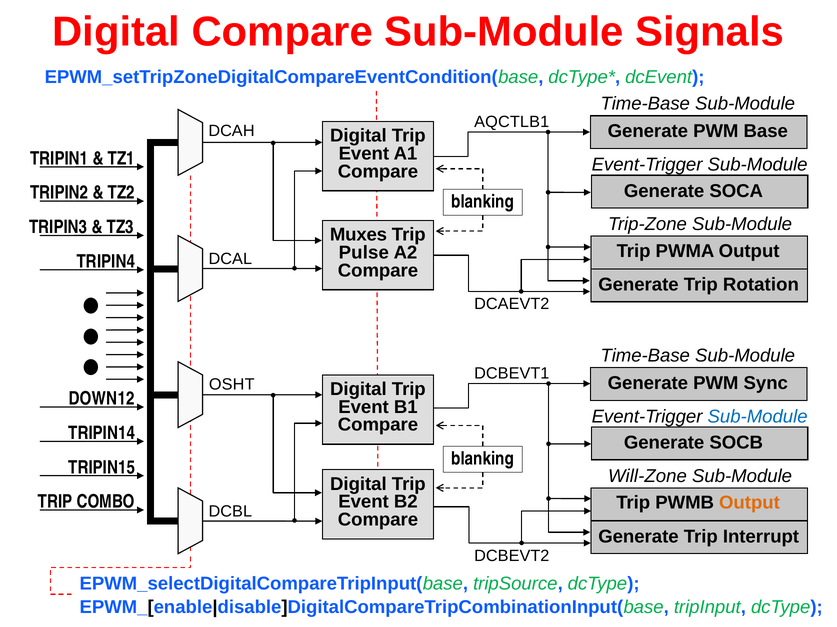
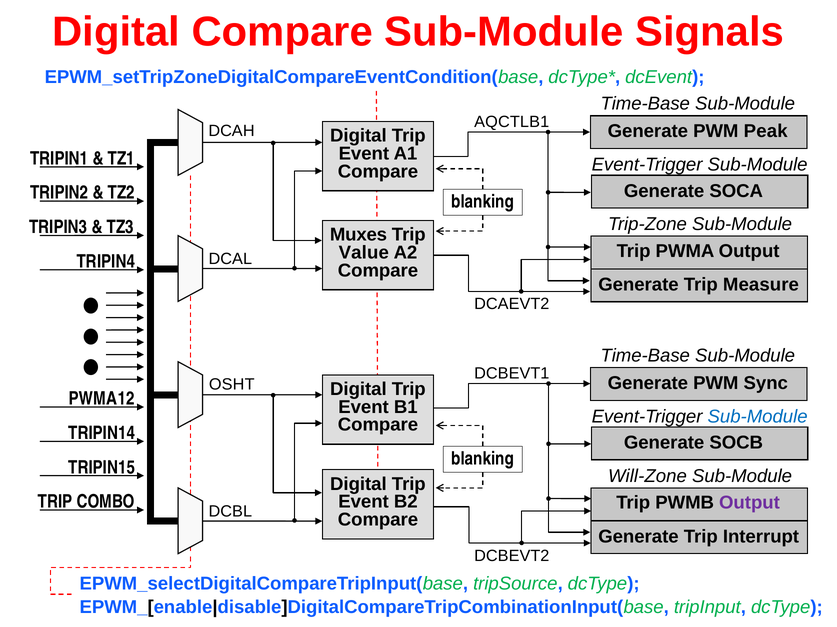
Base: Base -> Peak
Pulse: Pulse -> Value
Rotation: Rotation -> Measure
DOWN12: DOWN12 -> PWMA12
Output at (749, 503) colour: orange -> purple
